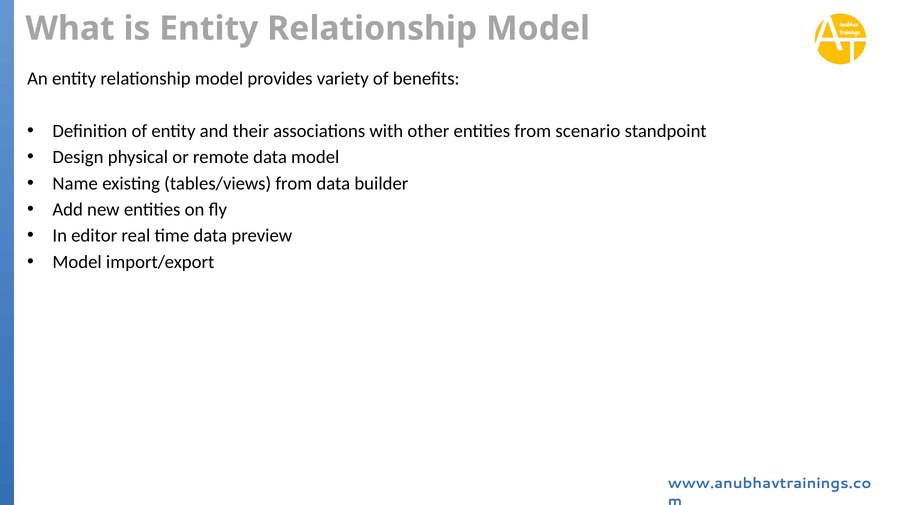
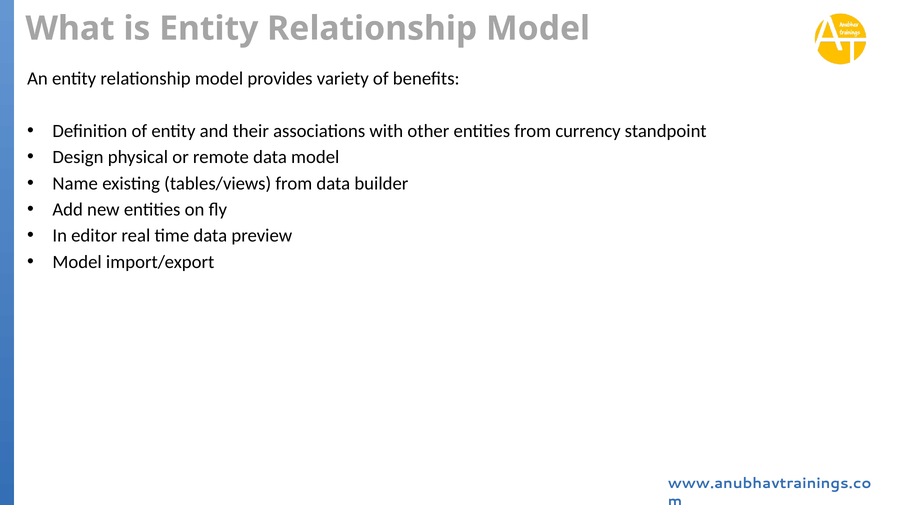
scenario: scenario -> currency
